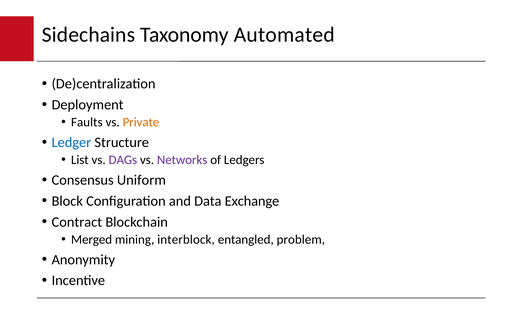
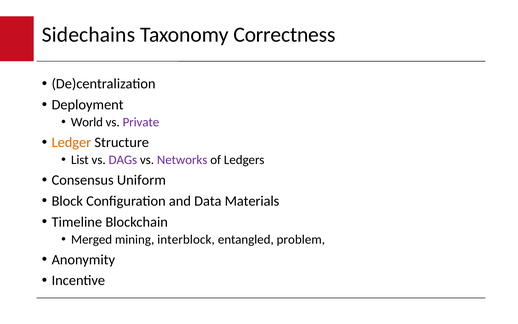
Automated: Automated -> Correctness
Faults: Faults -> World
Private colour: orange -> purple
Ledger colour: blue -> orange
Exchange: Exchange -> Materials
Contract: Contract -> Timeline
